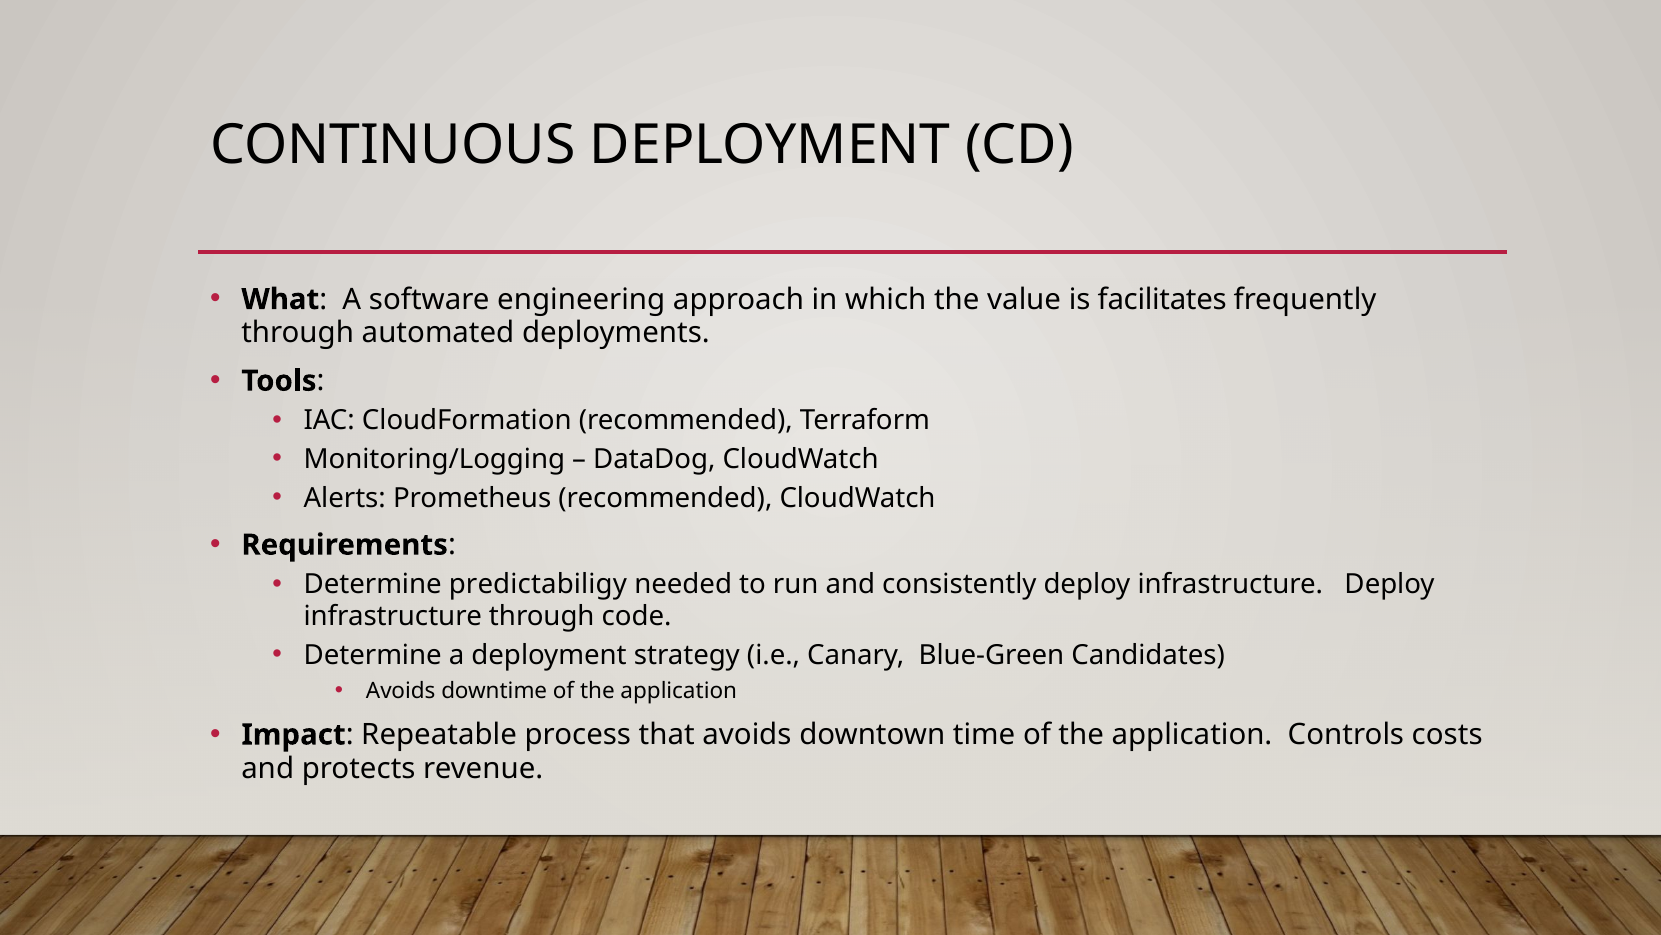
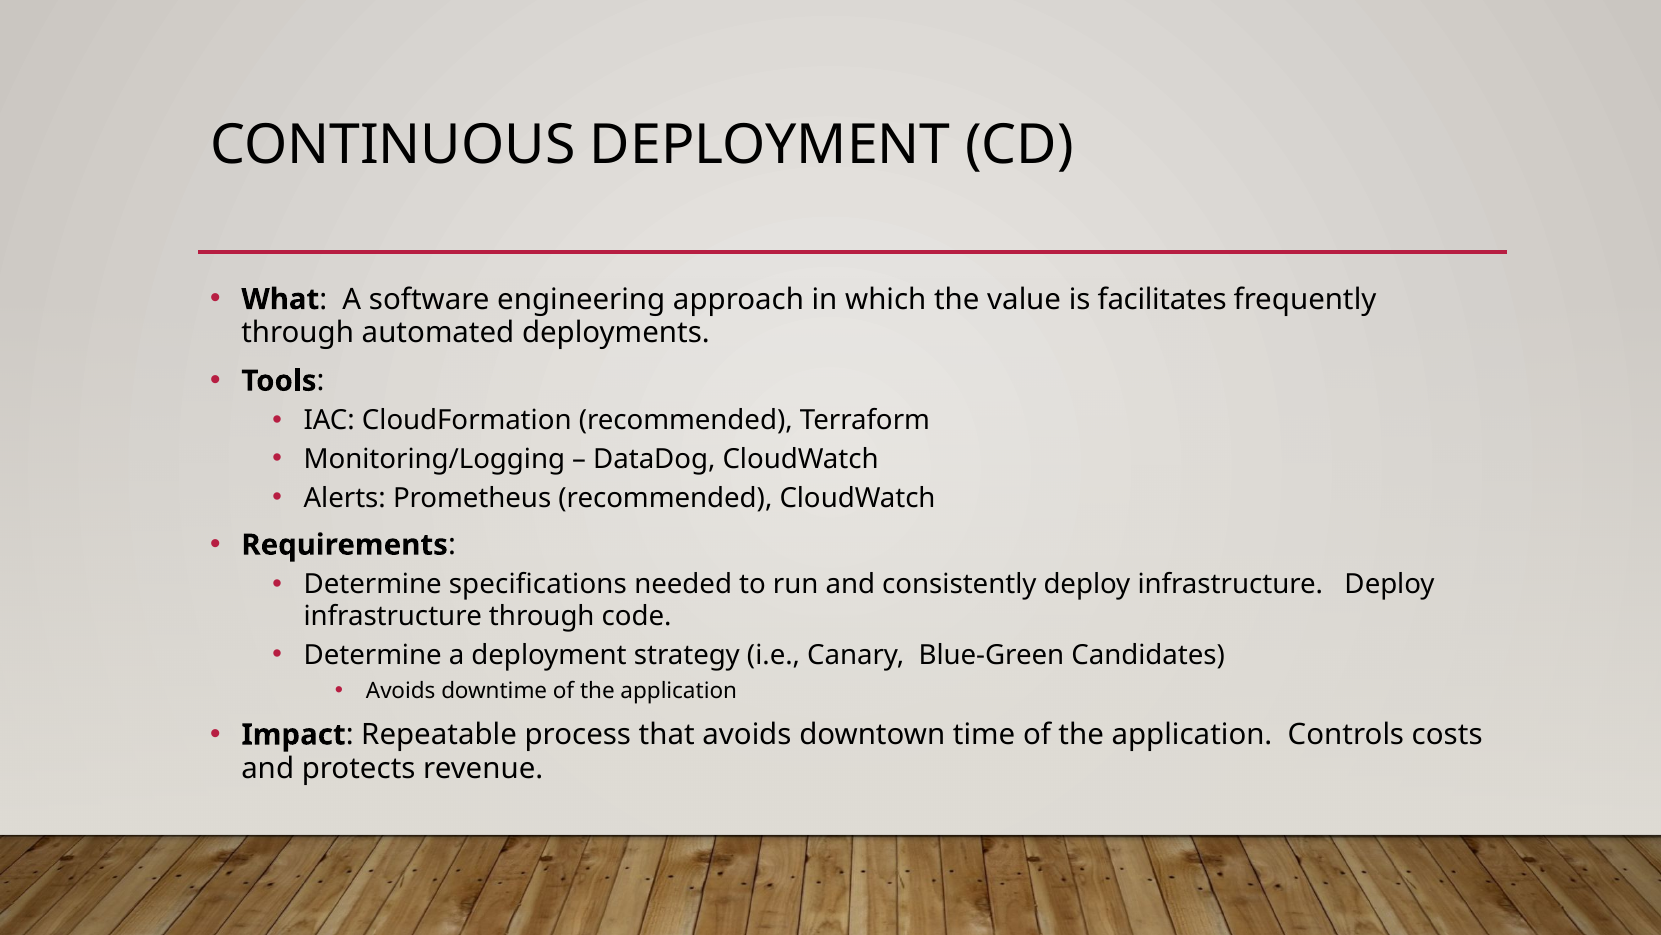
predictabiligy: predictabiligy -> specifications
